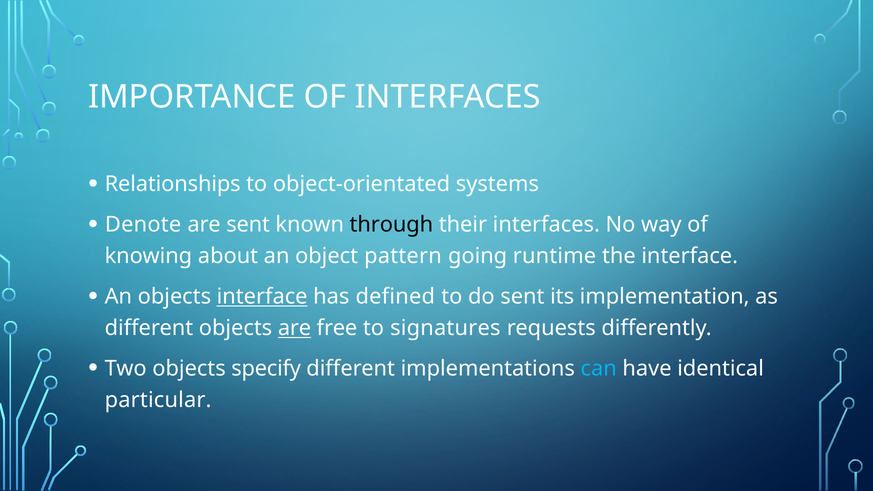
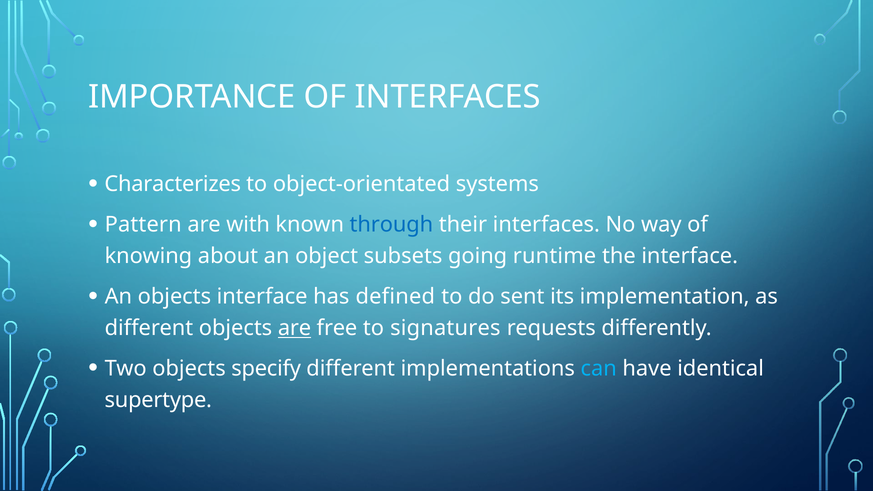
Relationships: Relationships -> Characterizes
Denote: Denote -> Pattern
are sent: sent -> with
through colour: black -> blue
pattern: pattern -> subsets
interface at (262, 297) underline: present -> none
particular: particular -> supertype
